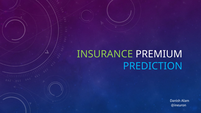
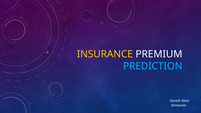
INSURANCE colour: light green -> yellow
